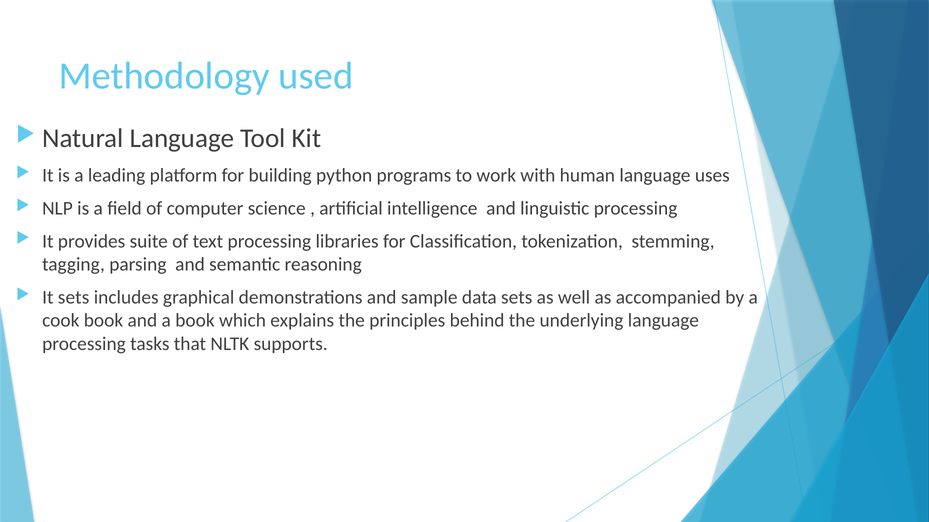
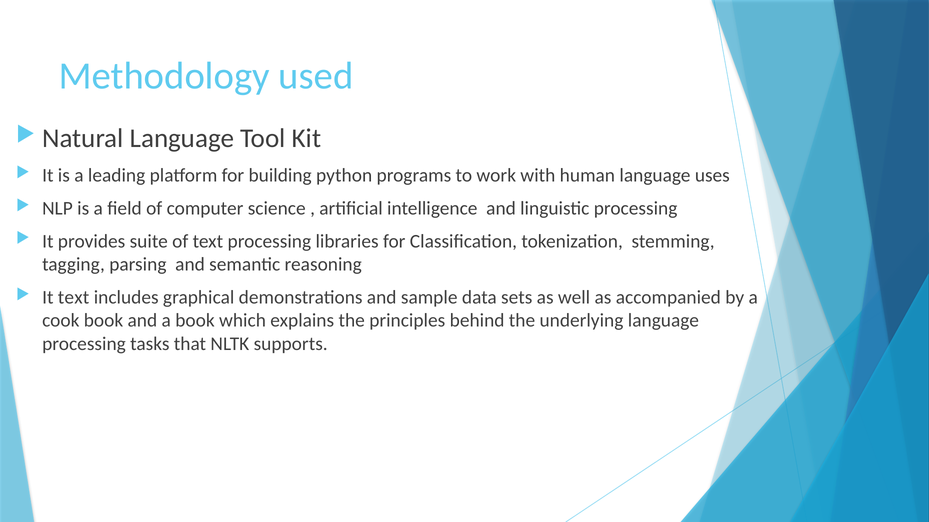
It sets: sets -> text
